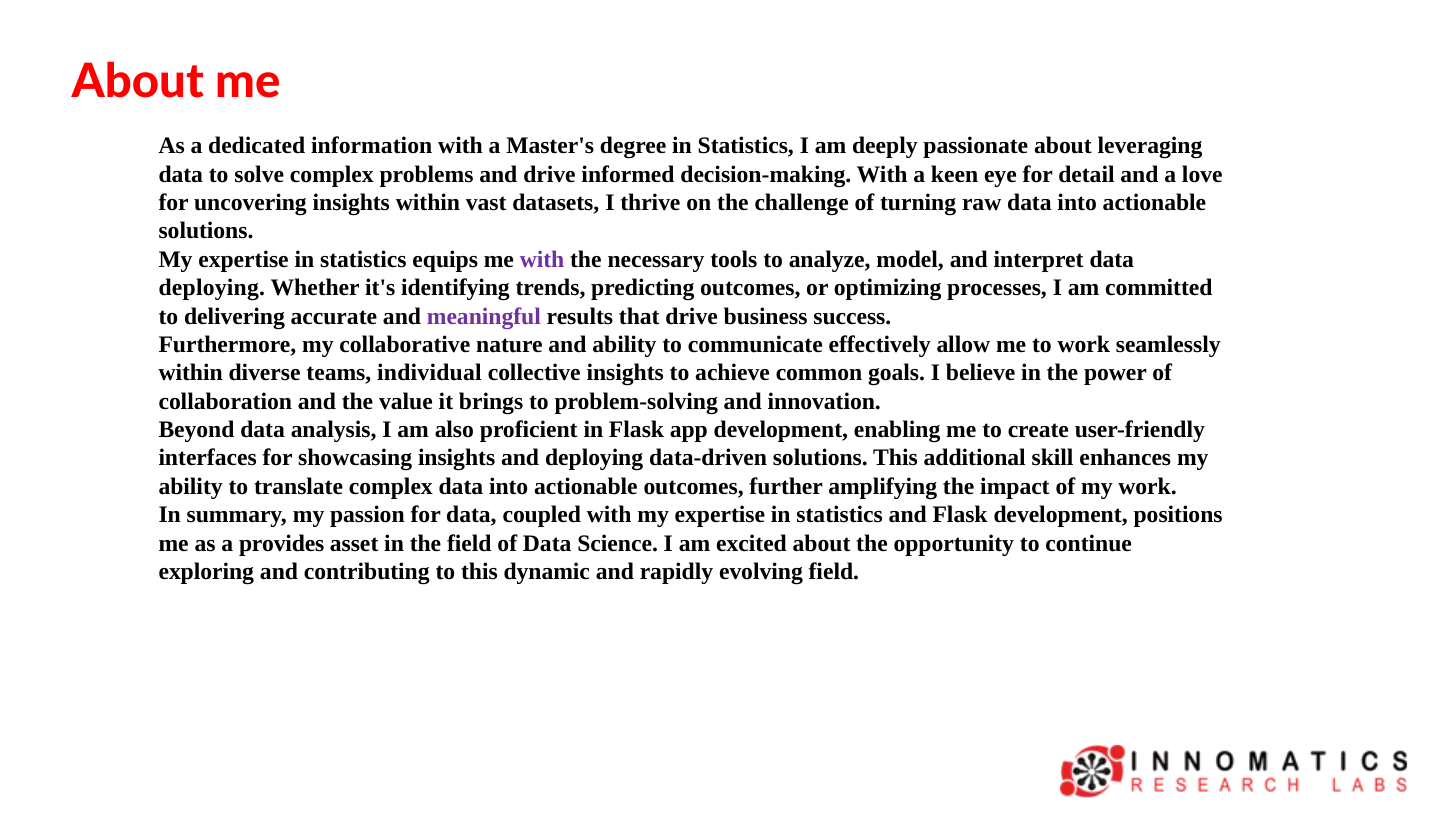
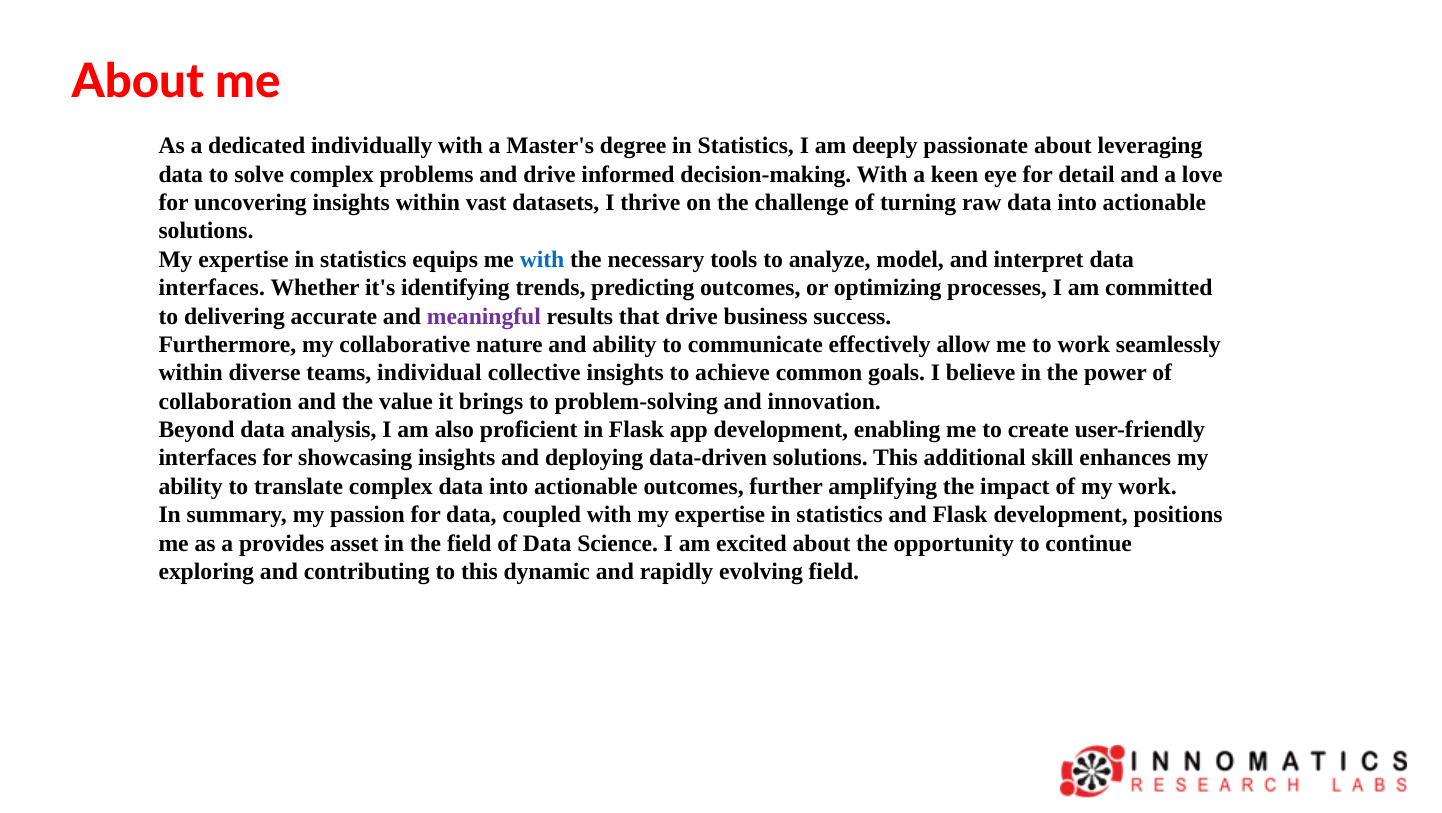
information: information -> individually
with at (542, 260) colour: purple -> blue
deploying at (212, 288): deploying -> interfaces
